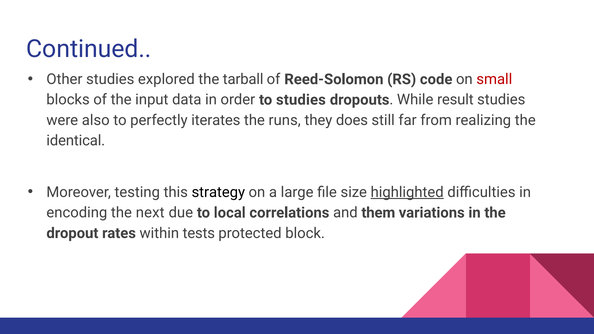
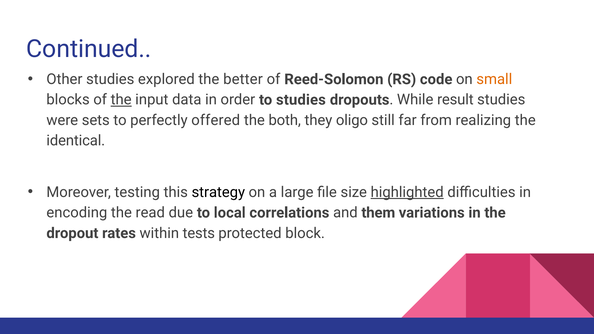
tarball: tarball -> better
small colour: red -> orange
the at (121, 100) underline: none -> present
also: also -> sets
iterates: iterates -> offered
runs: runs -> both
does: does -> oligo
next: next -> read
